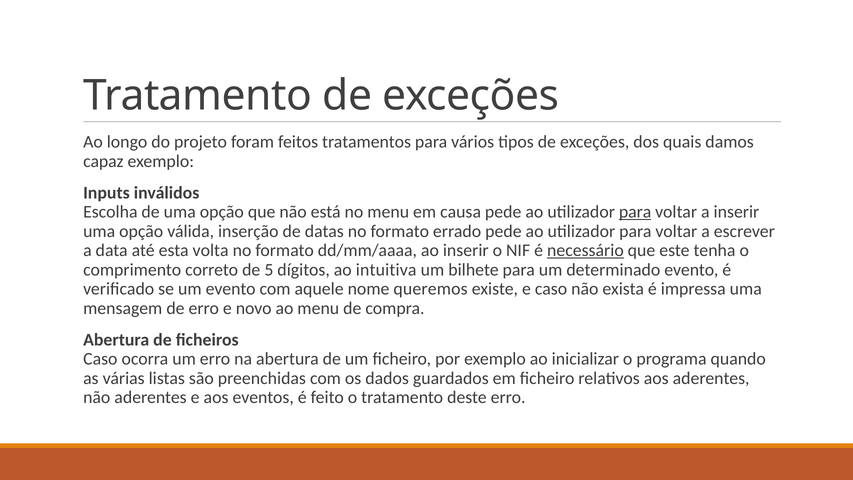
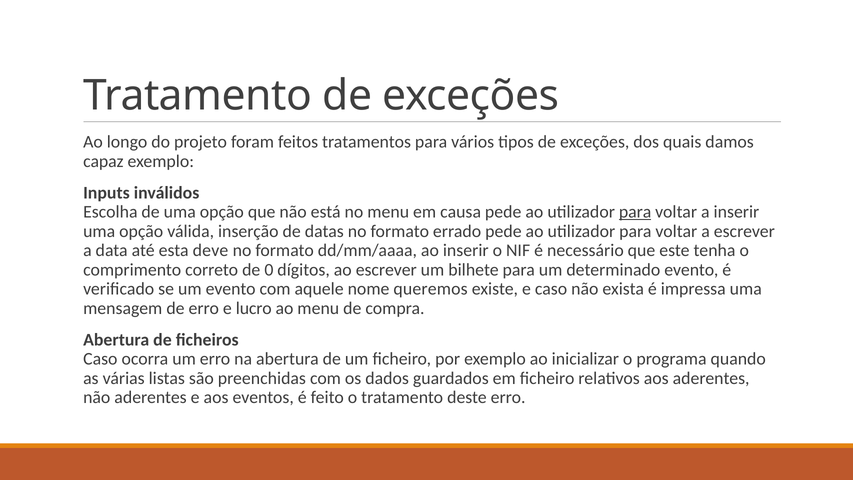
volta: volta -> deve
necessário underline: present -> none
5: 5 -> 0
ao intuitiva: intuitiva -> escrever
novo: novo -> lucro
